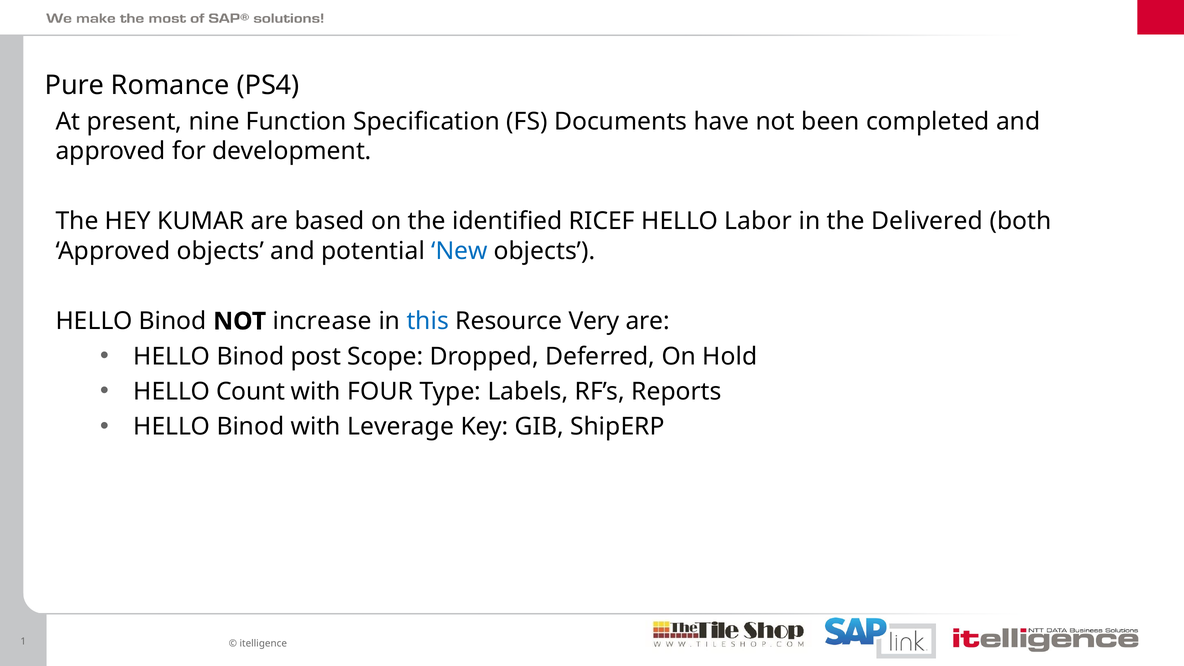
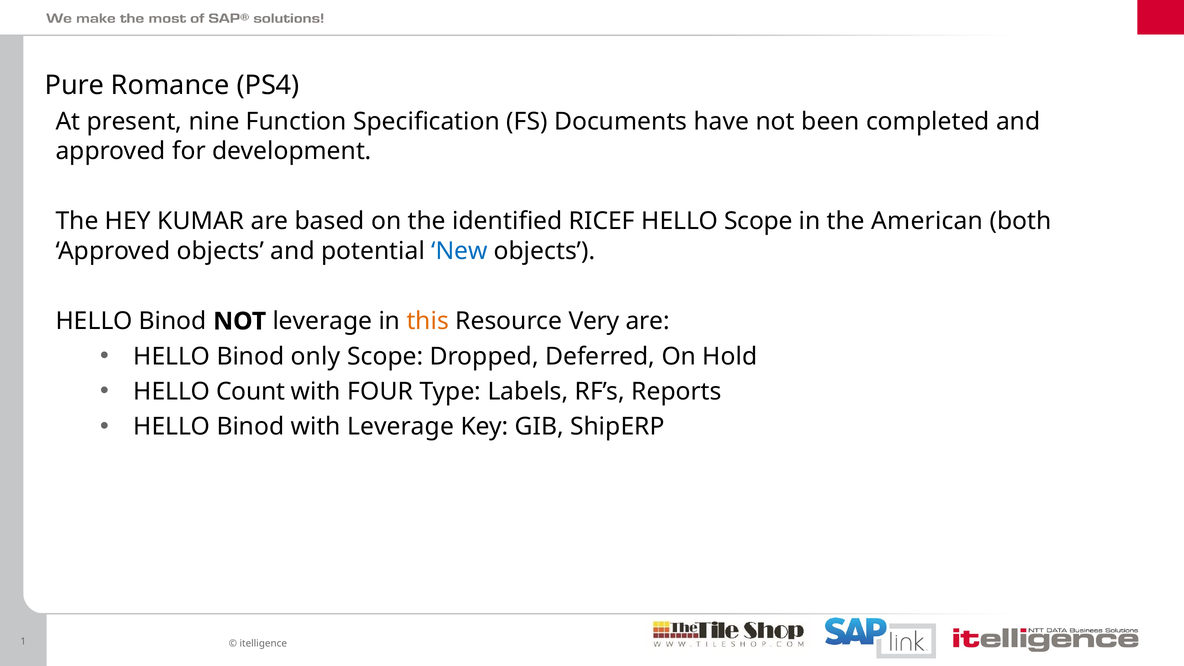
HELLO Labor: Labor -> Scope
Delivered: Delivered -> American
NOT increase: increase -> leverage
this colour: blue -> orange
post: post -> only
